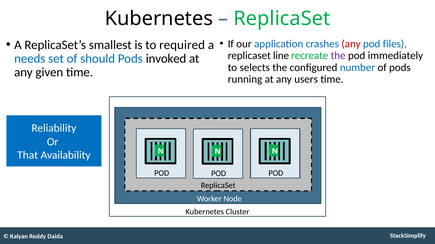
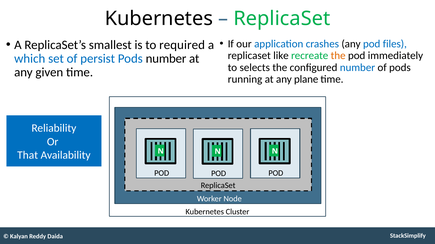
any at (351, 44) colour: red -> black
line: line -> like
the at (338, 56) colour: purple -> orange
needs: needs -> which
should: should -> persist
Pods invoked: invoked -> number
users: users -> plane
